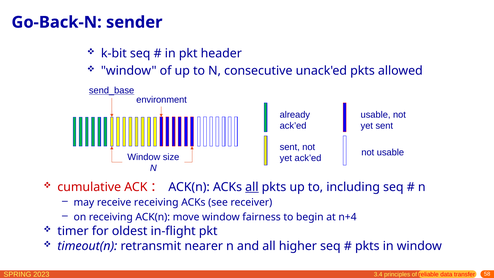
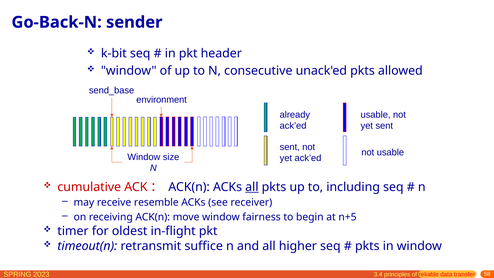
send_base underline: present -> none
receive receiving: receiving -> resemble
n+4: n+4 -> n+5
nearer: nearer -> suffice
